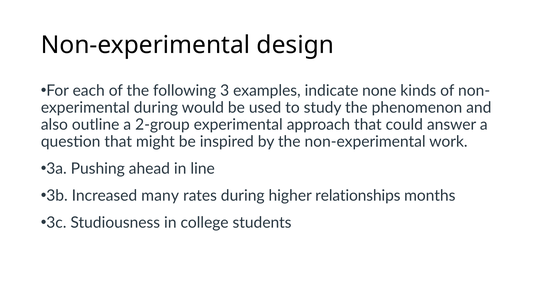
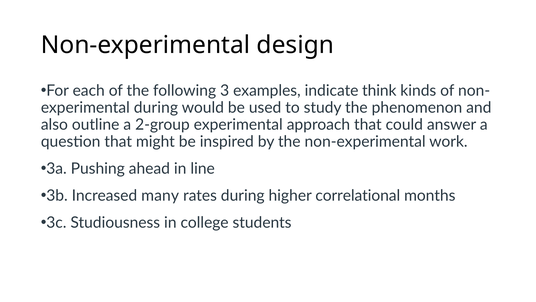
none: none -> think
relationships: relationships -> correlational
